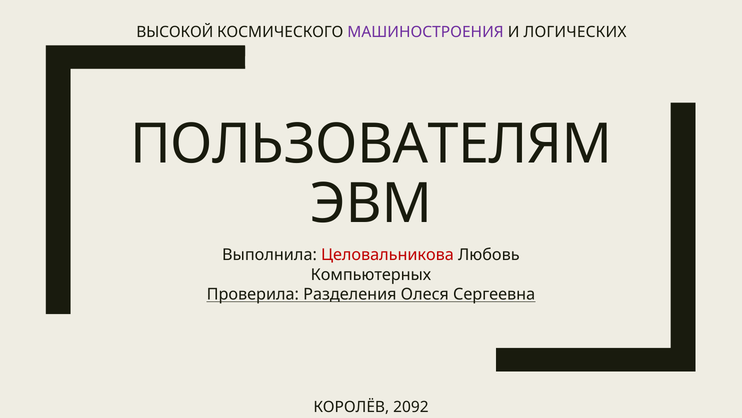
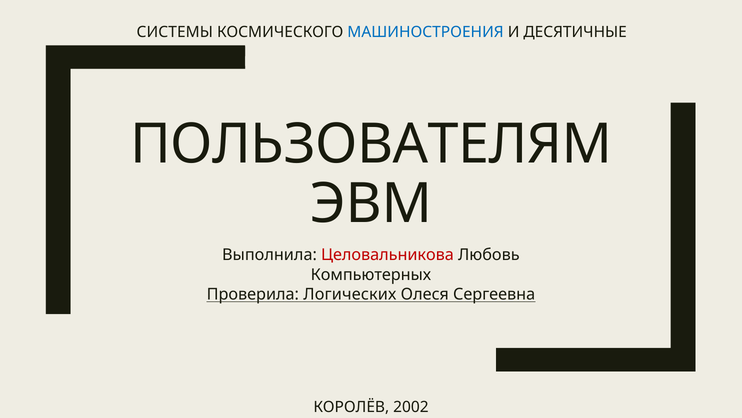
ВЫСОКОЙ: ВЫСОКОЙ -> СИСТЕМЫ
МАШИНОСТРОЕНИЯ colour: purple -> blue
ЛОГИЧЕСКИХ: ЛОГИЧЕСКИХ -> ДЕСЯТИЧНЫЕ
Разделения: Разделения -> Логических
2092: 2092 -> 2002
